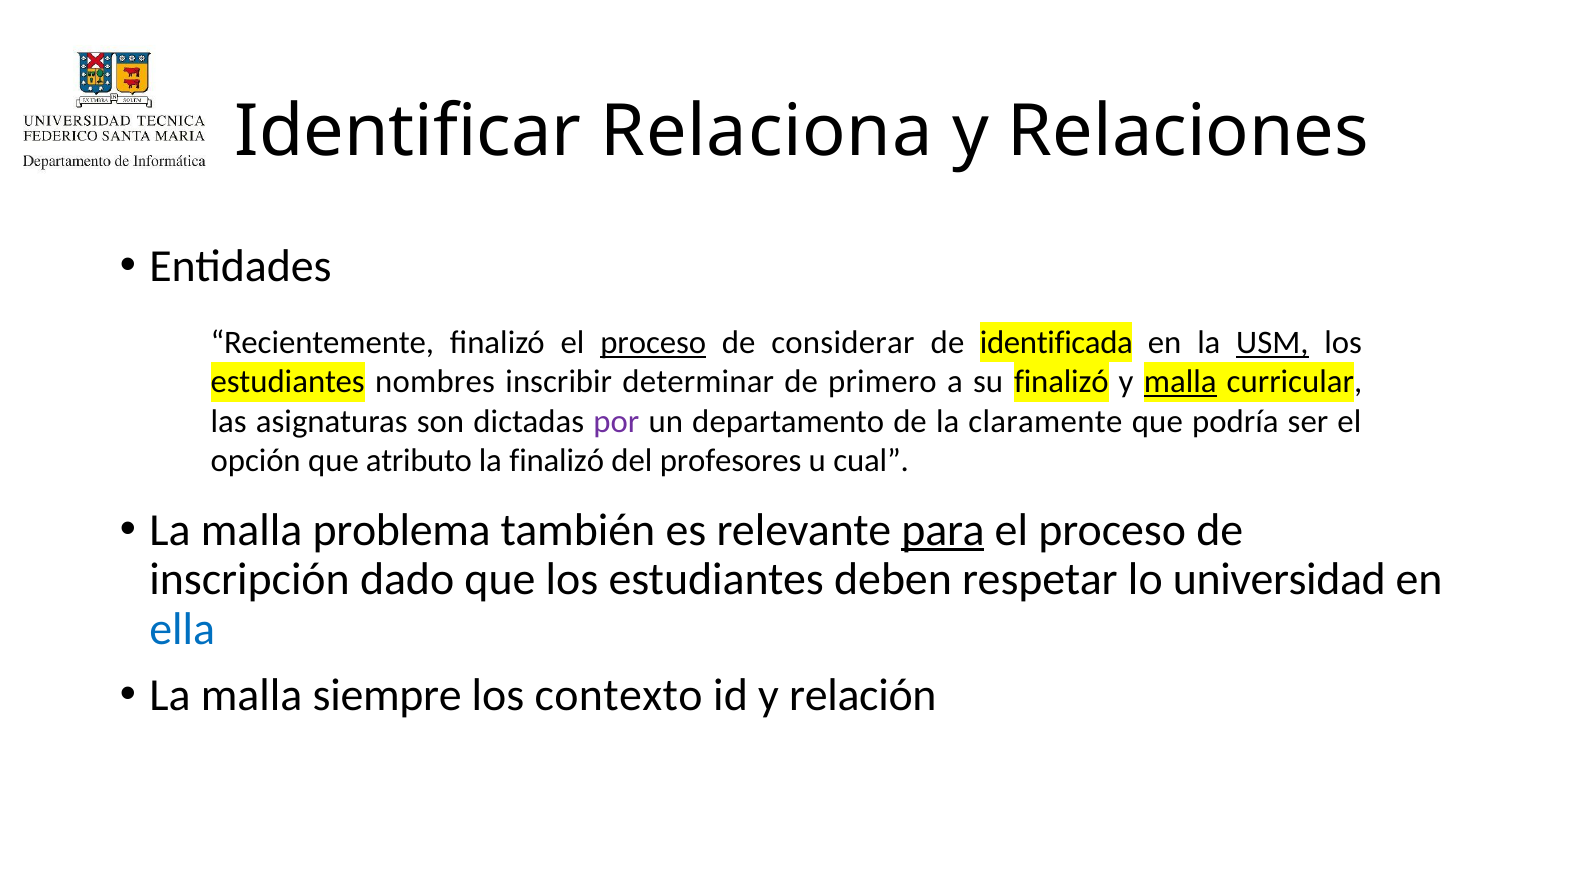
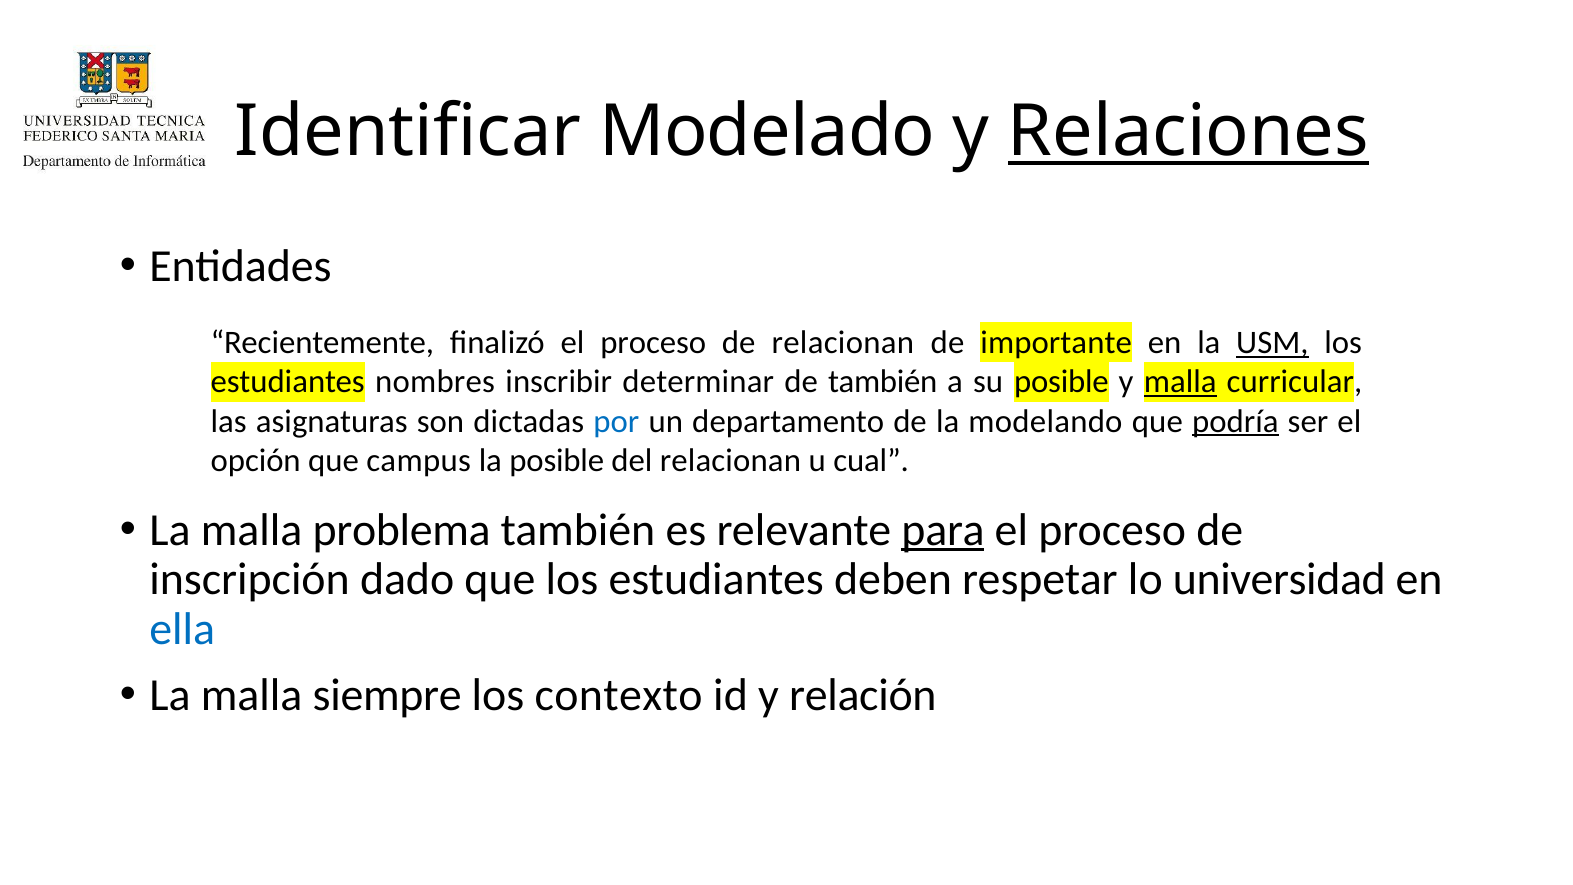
Relaciona: Relaciona -> Modelado
Relaciones underline: none -> present
proceso at (653, 342) underline: present -> none
de considerar: considerar -> relacionan
identificada: identificada -> importante
de primero: primero -> también
su finalizó: finalizó -> posible
por colour: purple -> blue
claramente: claramente -> modelando
podría underline: none -> present
atributo: atributo -> campus
la finalizó: finalizó -> posible
del profesores: profesores -> relacionan
